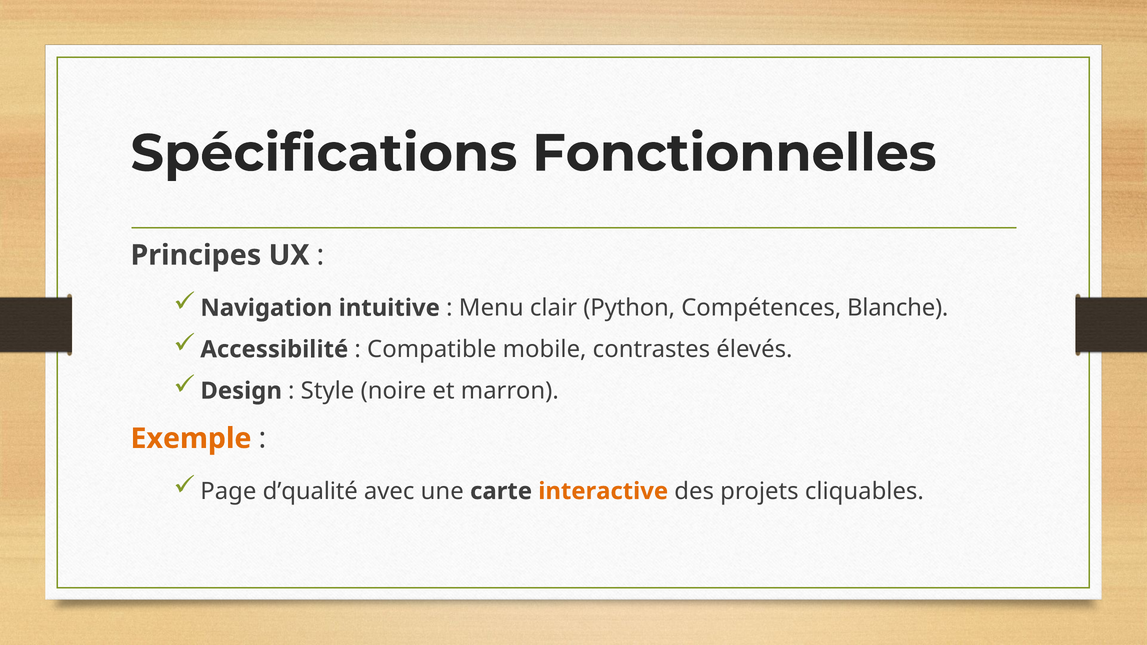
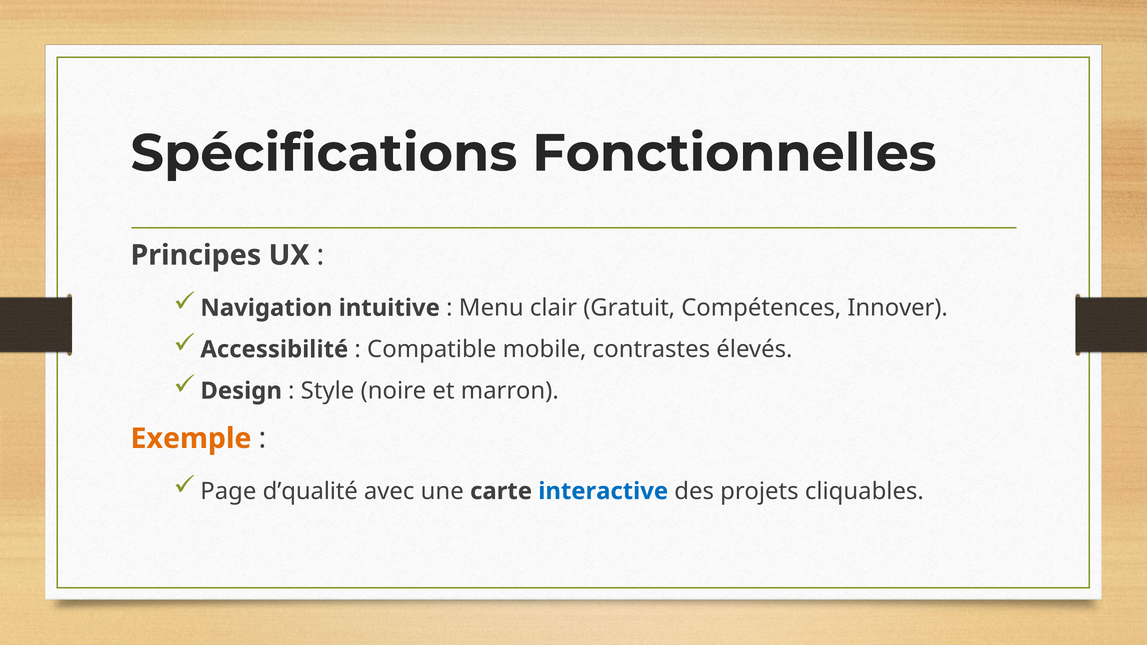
Python: Python -> Gratuit
Blanche: Blanche -> Innover
interactive colour: orange -> blue
